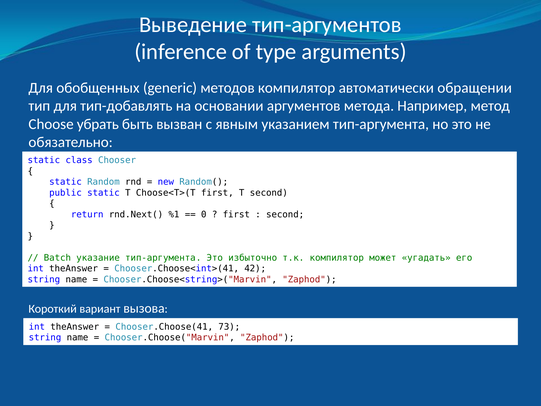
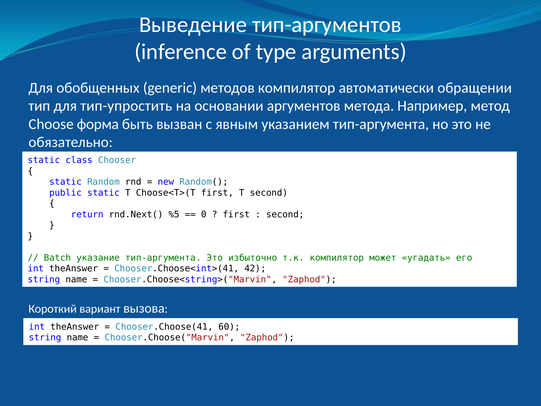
тип-добавлять: тип-добавлять -> тип-упростить
убрать: убрать -> форма
%1: %1 -> %5
73: 73 -> 60
